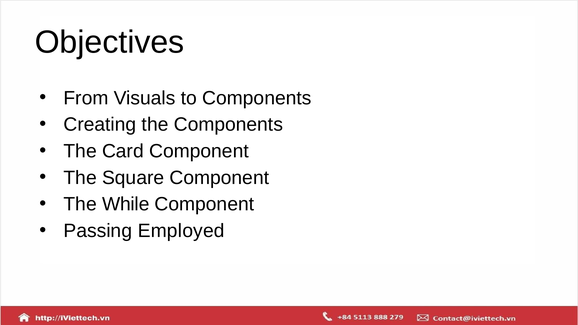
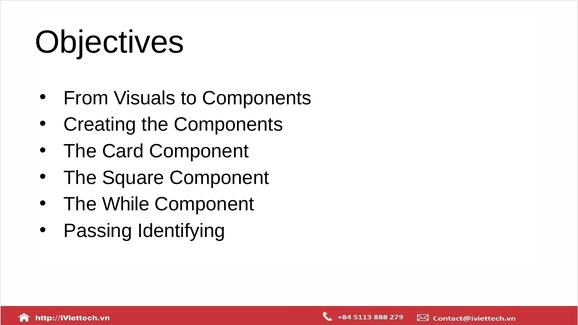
Employed: Employed -> Identifying
